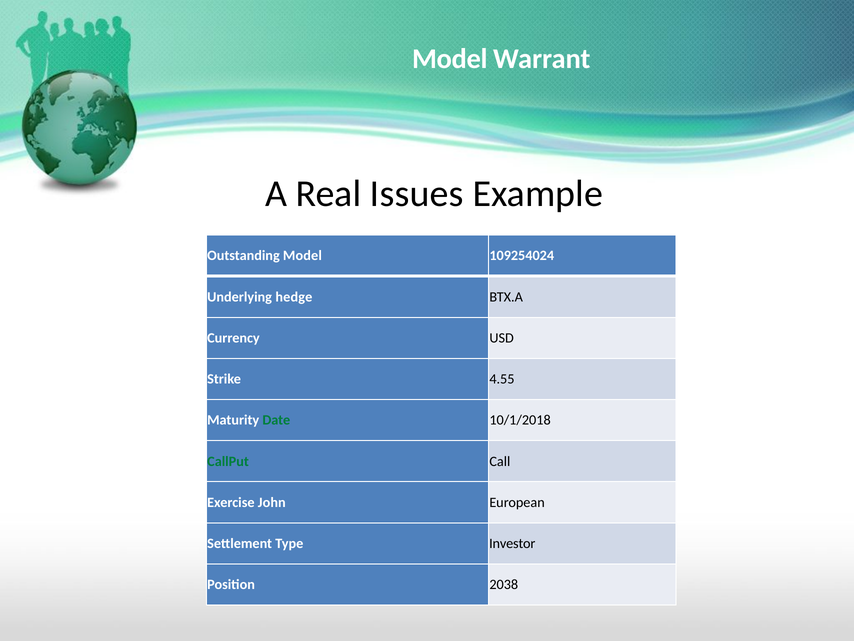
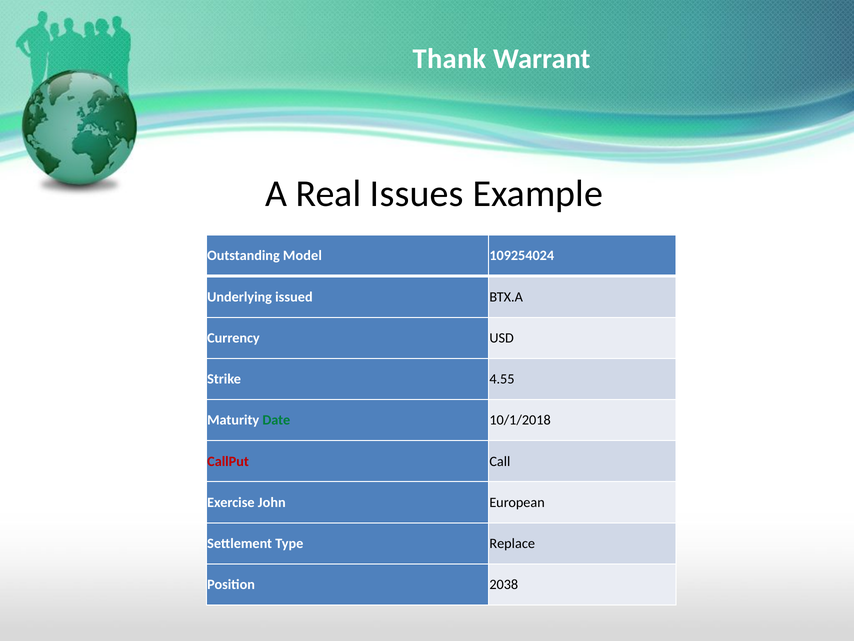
Model at (450, 59): Model -> Thank
hedge: hedge -> issued
CallPut colour: green -> red
Investor: Investor -> Replace
